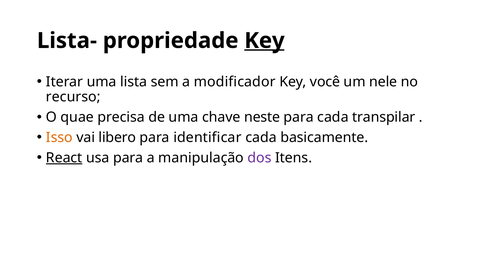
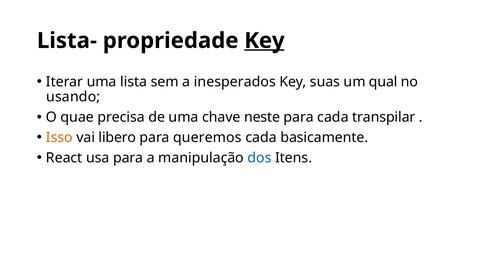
modificador: modificador -> inesperados
você: você -> suas
nele: nele -> qual
recurso: recurso -> usando
identificar: identificar -> queremos
React underline: present -> none
dos colour: purple -> blue
